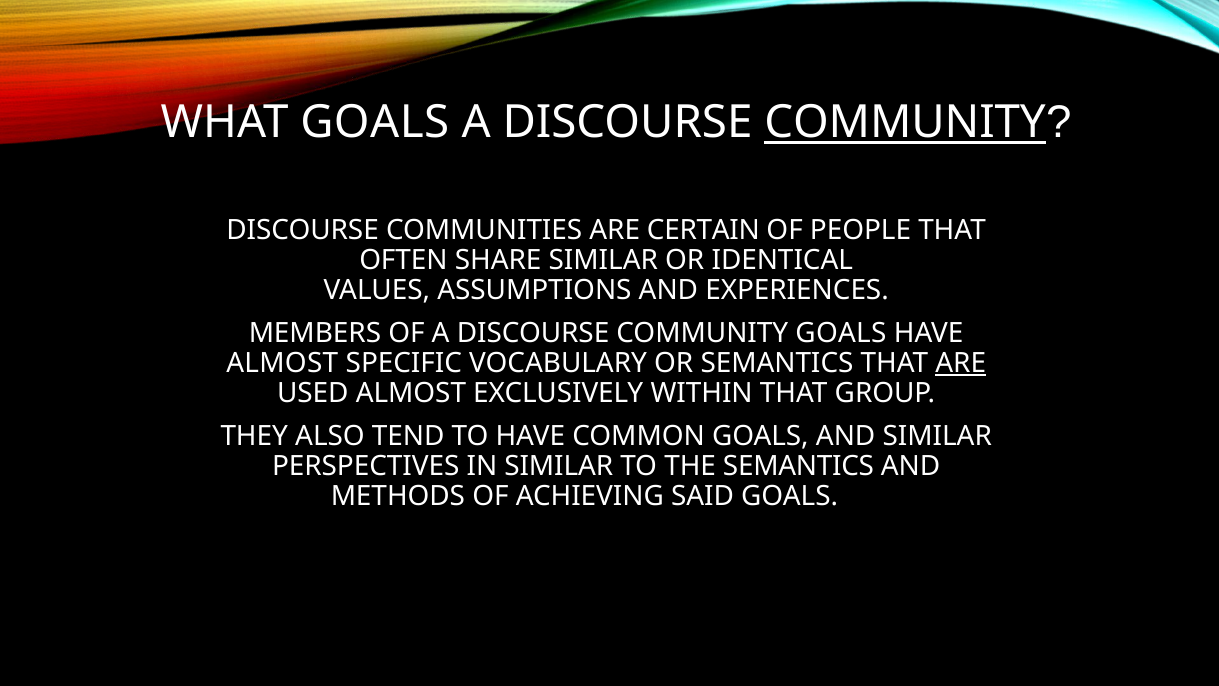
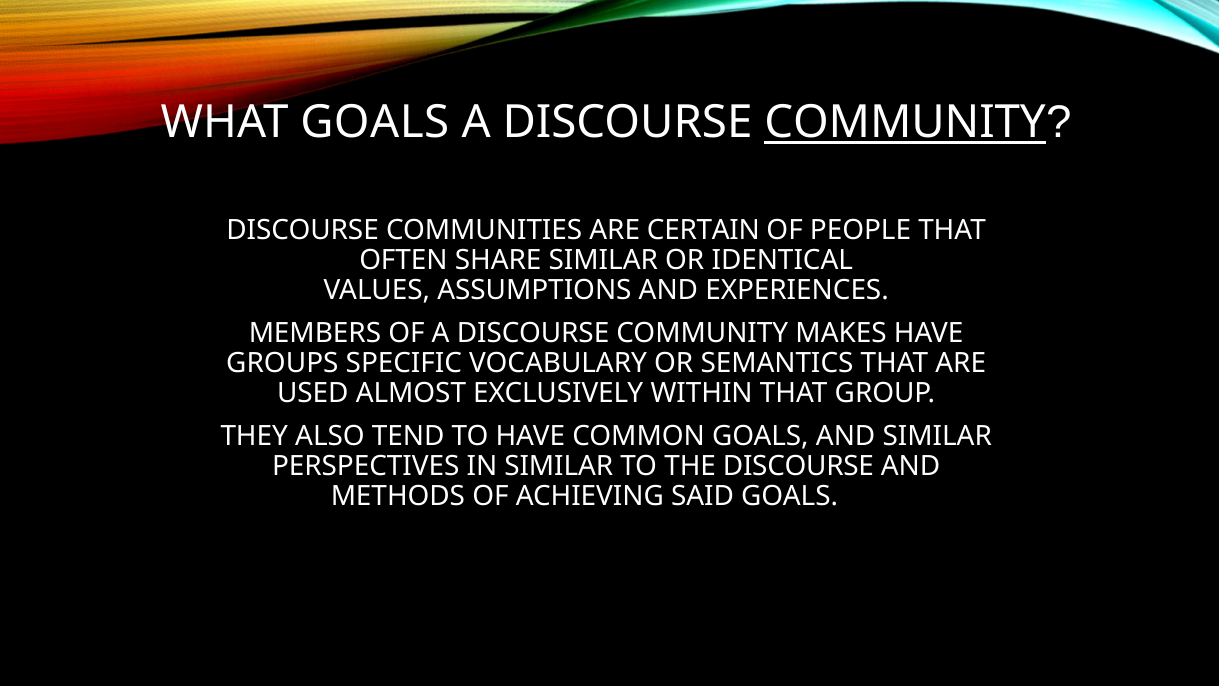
COMMUNITY GOALS: GOALS -> MAKES
ALMOST at (282, 363): ALMOST -> GROUPS
ARE at (961, 363) underline: present -> none
THE SEMANTICS: SEMANTICS -> DISCOURSE
